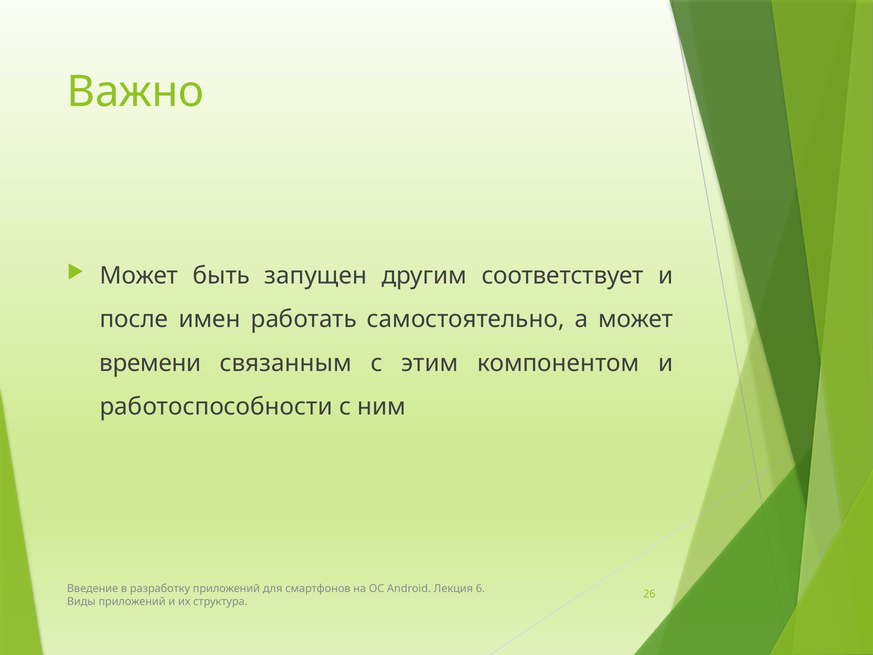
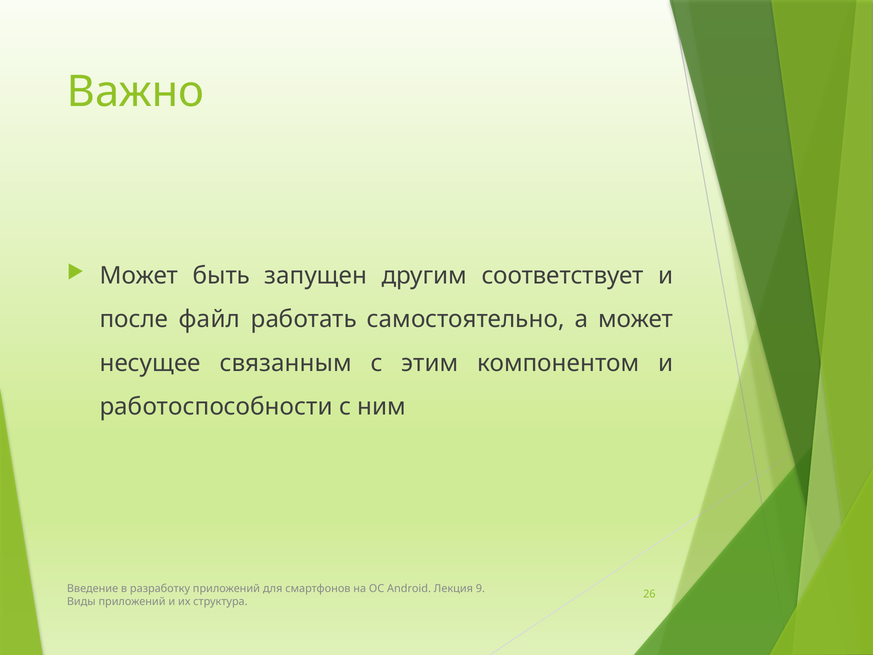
имен: имен -> файл
времени: времени -> несущее
6: 6 -> 9
